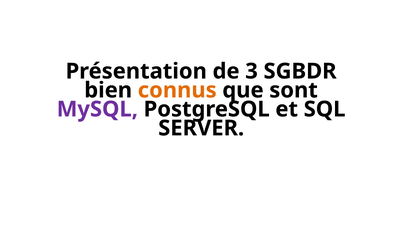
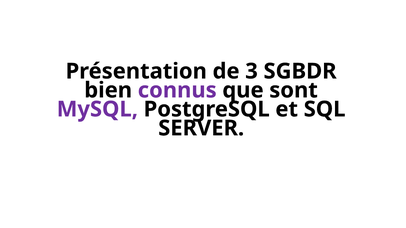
connus colour: orange -> purple
